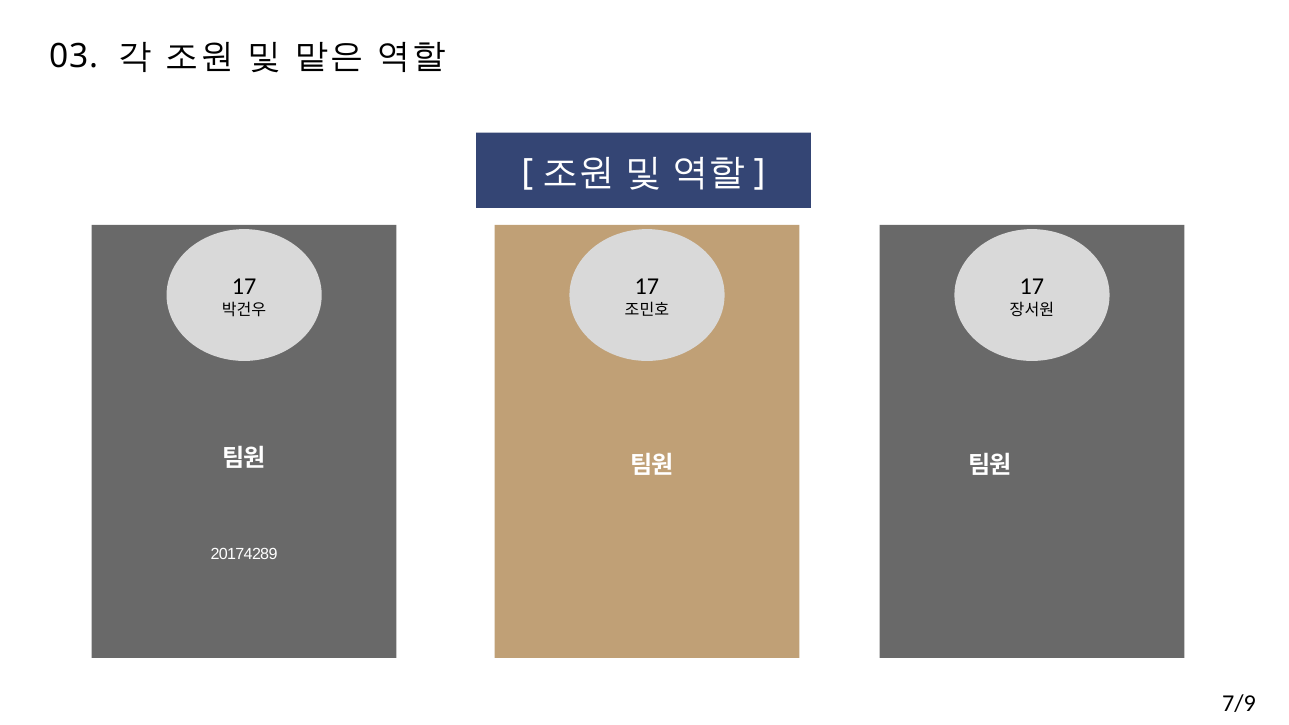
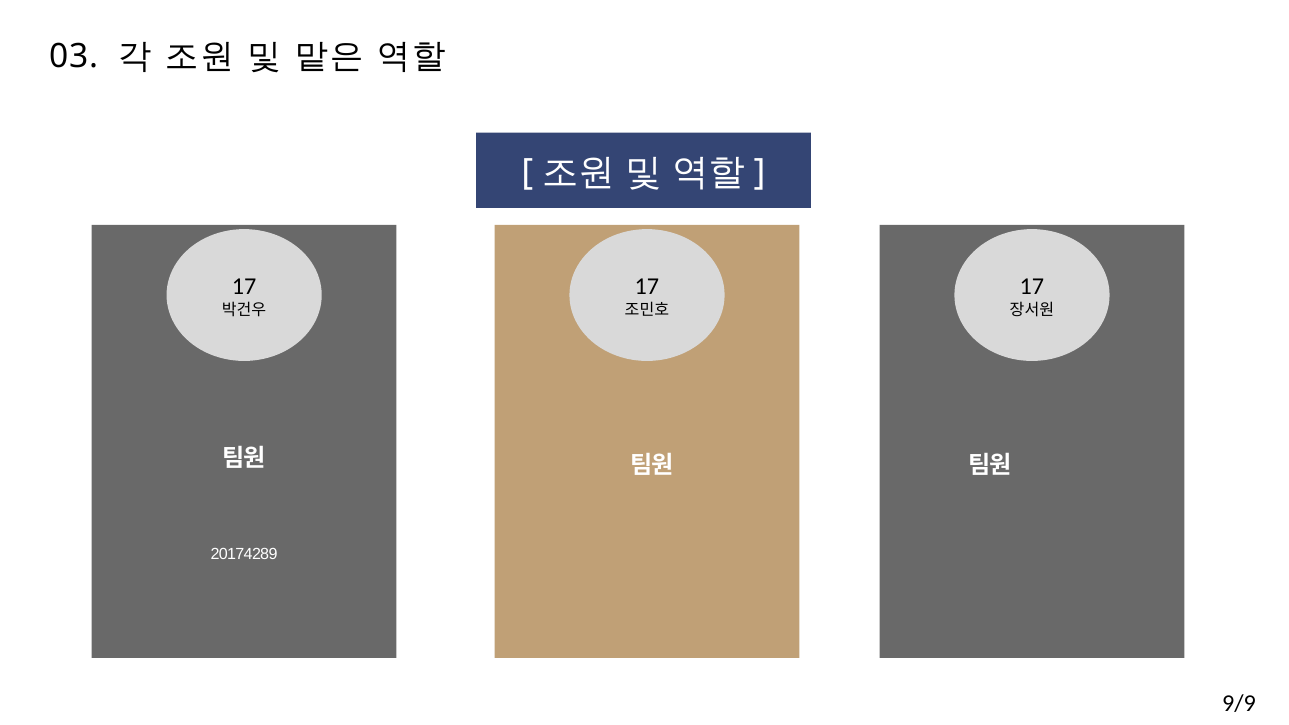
7/9: 7/9 -> 9/9
